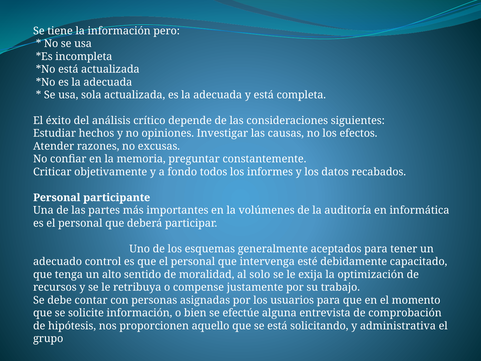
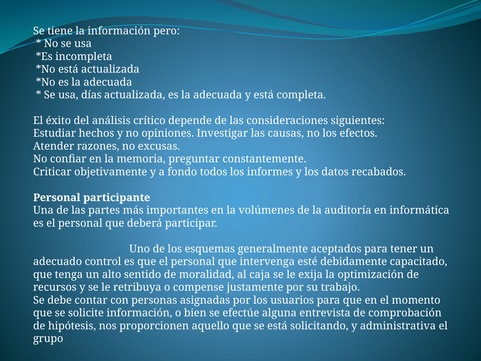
sola: sola -> días
solo: solo -> caja
